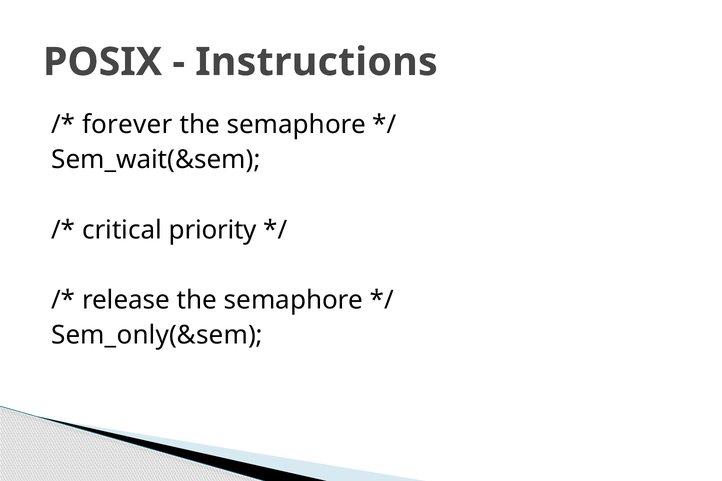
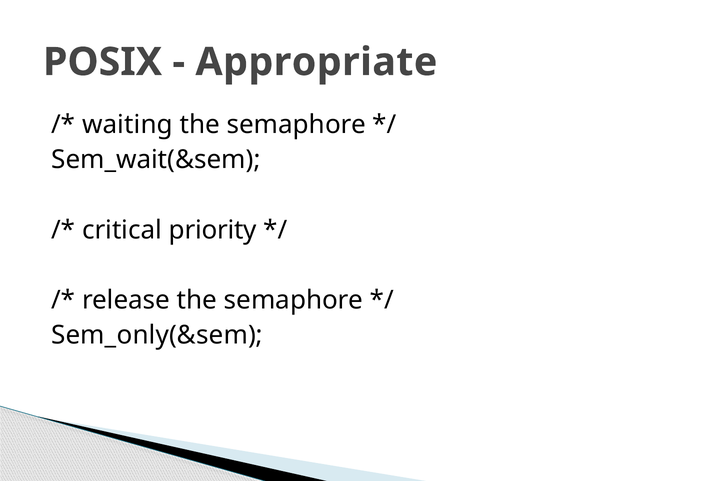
Instructions: Instructions -> Appropriate
forever: forever -> waiting
